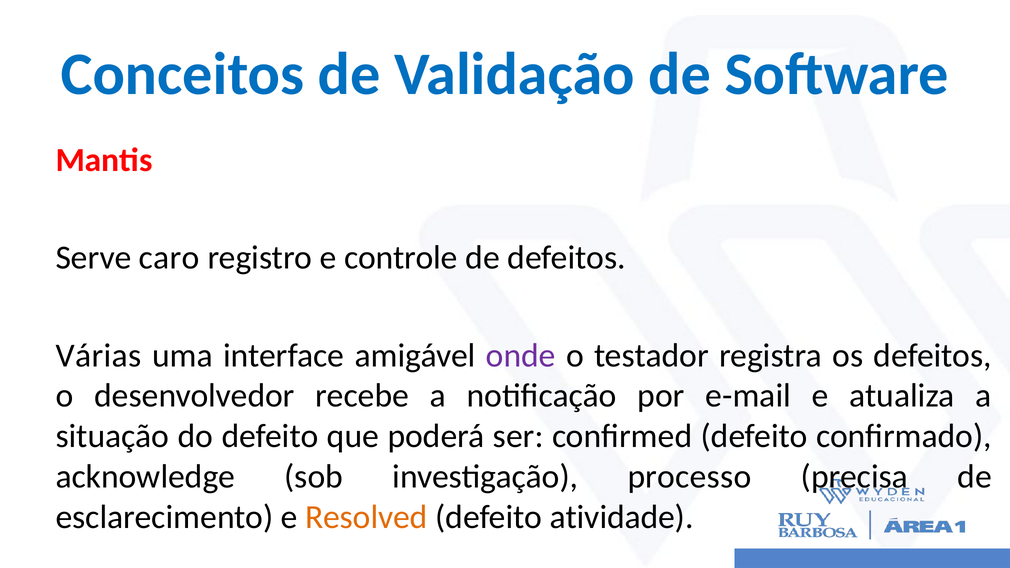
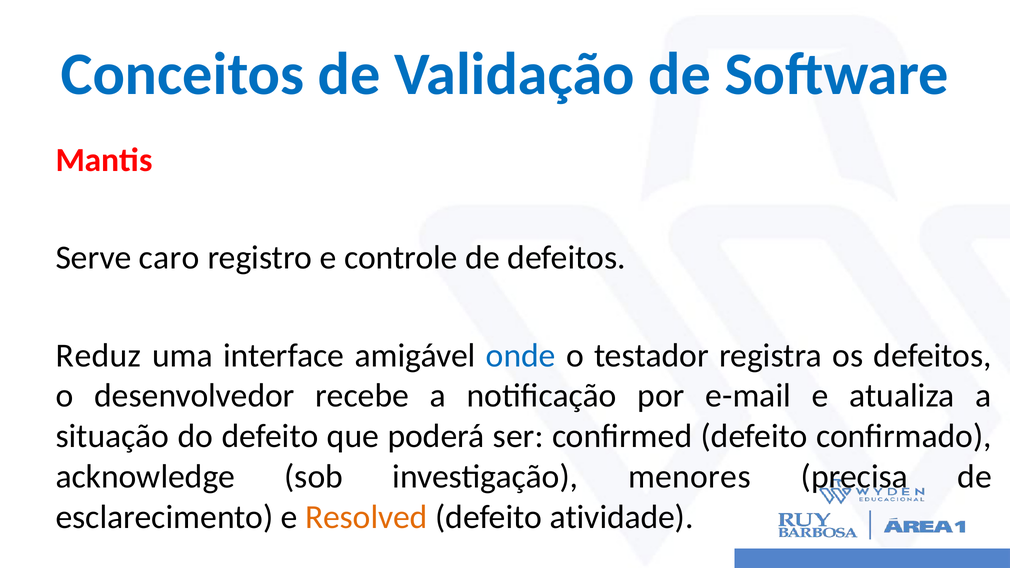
Várias: Várias -> Reduz
onde colour: purple -> blue
processo: processo -> menores
